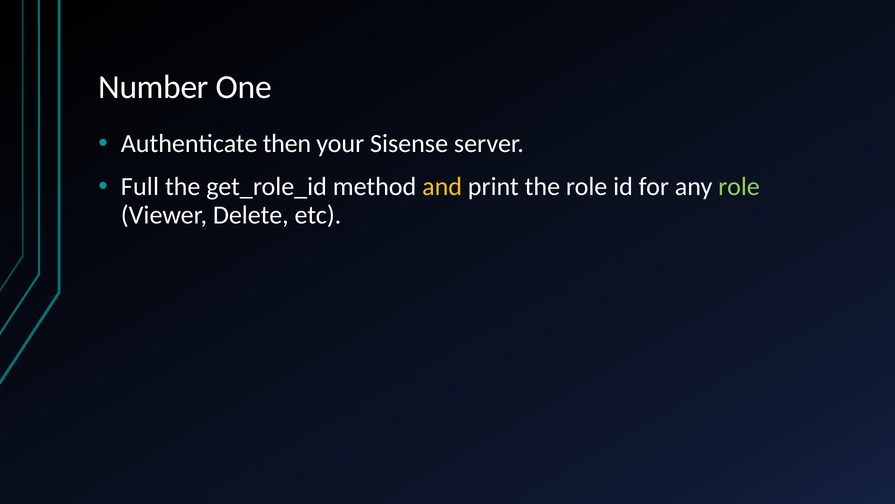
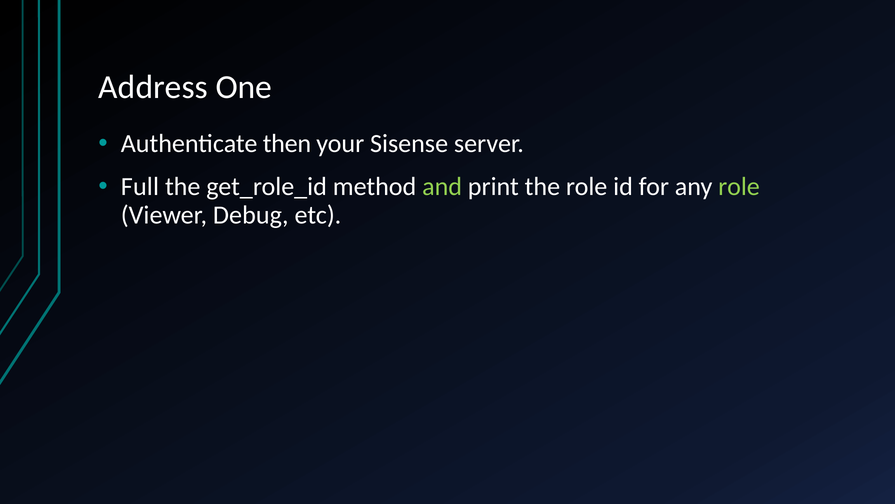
Number: Number -> Address
and colour: yellow -> light green
Delete: Delete -> Debug
